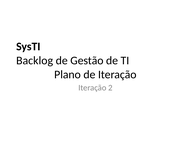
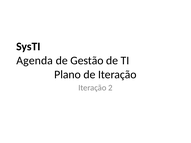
Backlog: Backlog -> Agenda
